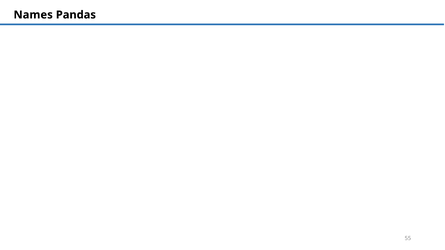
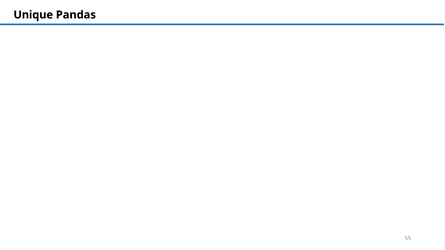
Names: Names -> Unique
